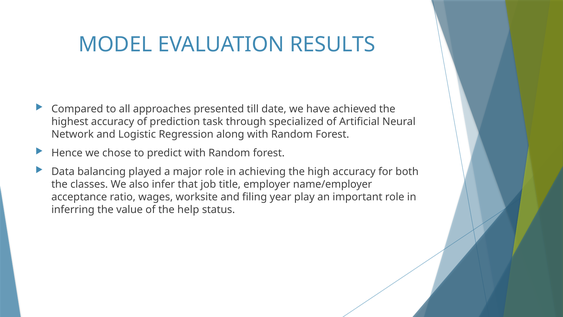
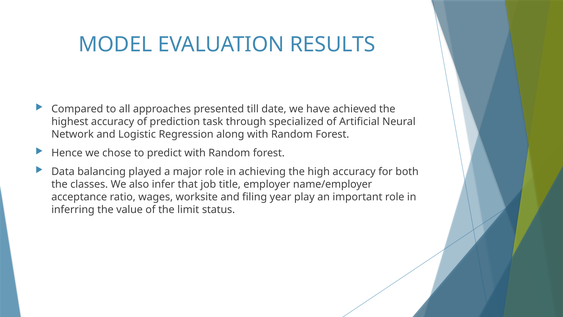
help: help -> limit
